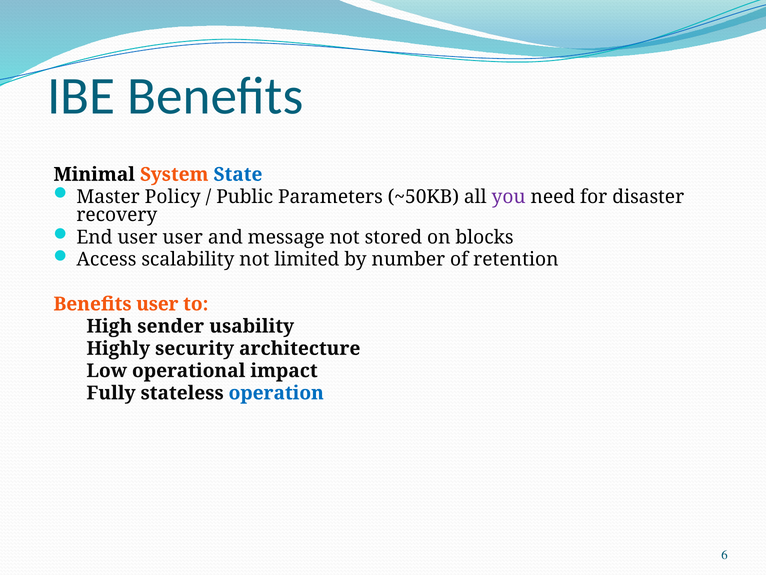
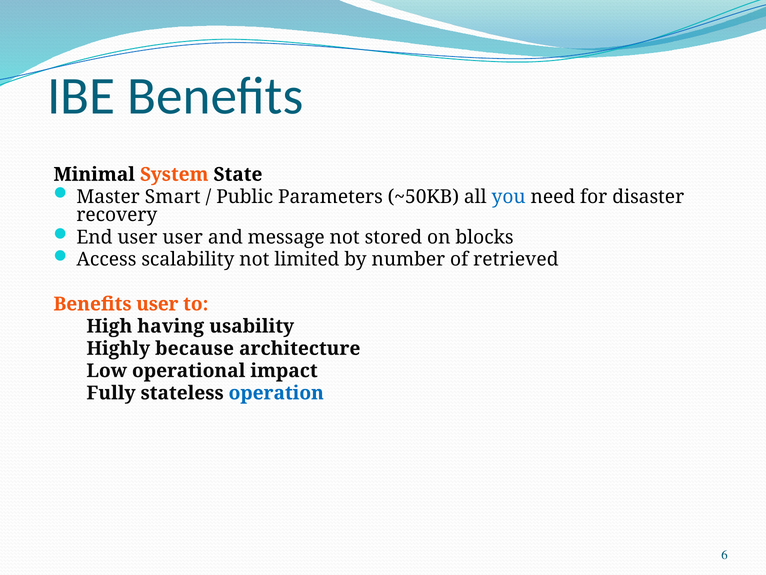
State colour: blue -> black
Policy: Policy -> Smart
you colour: purple -> blue
retention: retention -> retrieved
sender: sender -> having
security: security -> because
